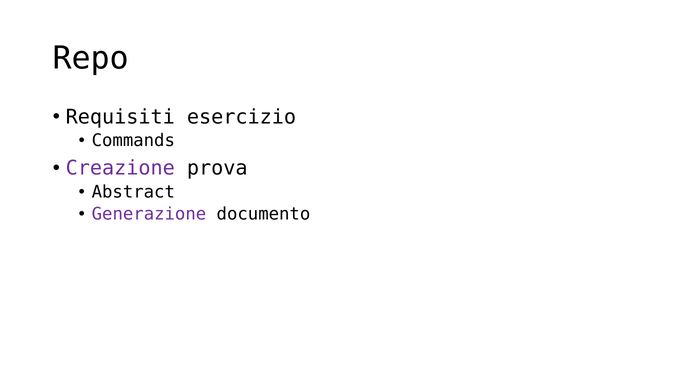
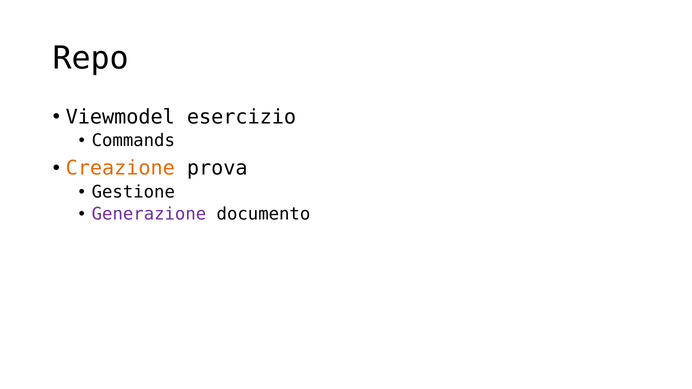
Requisiti: Requisiti -> Viewmodel
Creazione colour: purple -> orange
Abstract: Abstract -> Gestione
